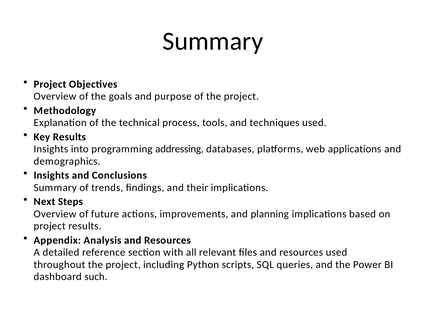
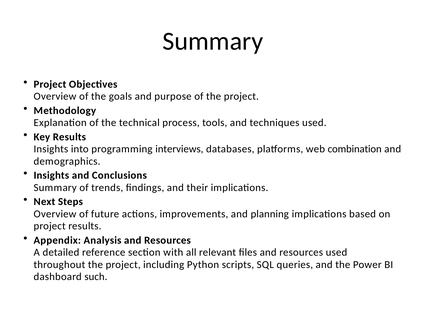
addressing: addressing -> interviews
applications: applications -> combination
